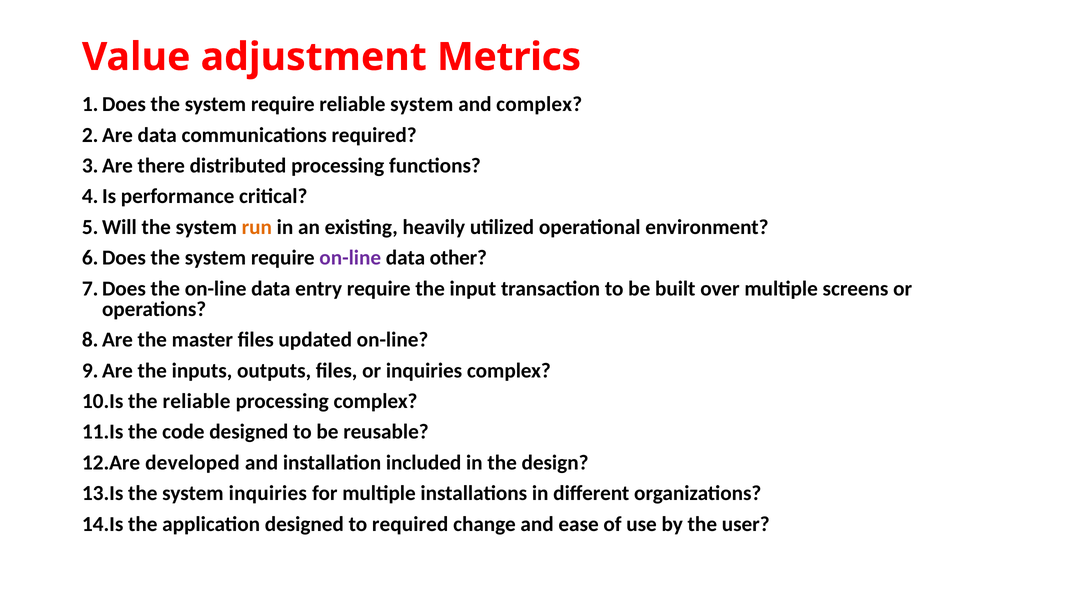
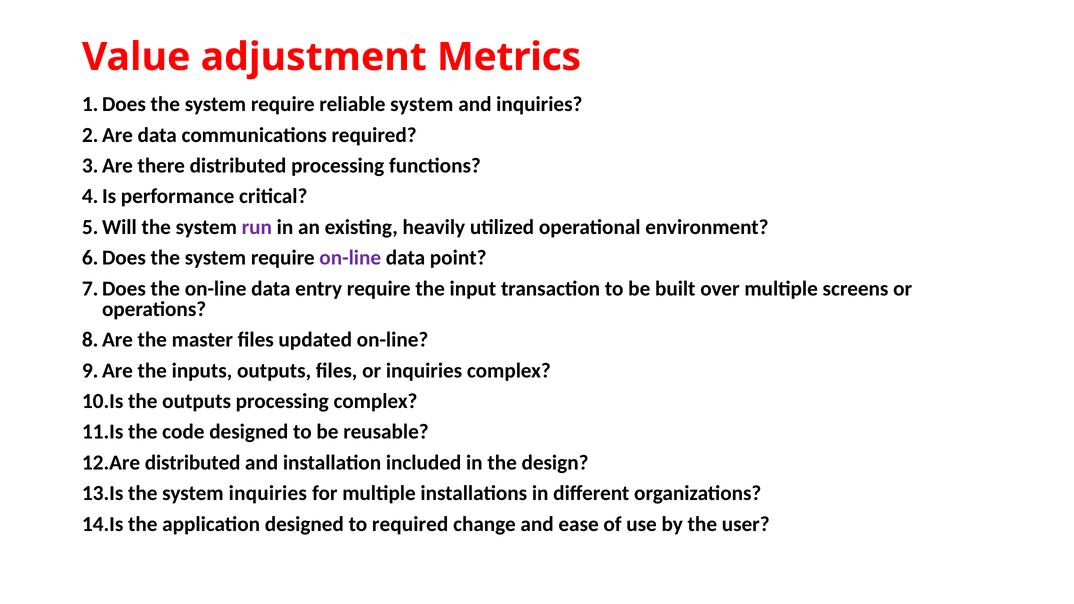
and complex: complex -> inquiries
run colour: orange -> purple
other: other -> point
the reliable: reliable -> outputs
developed at (192, 463): developed -> distributed
